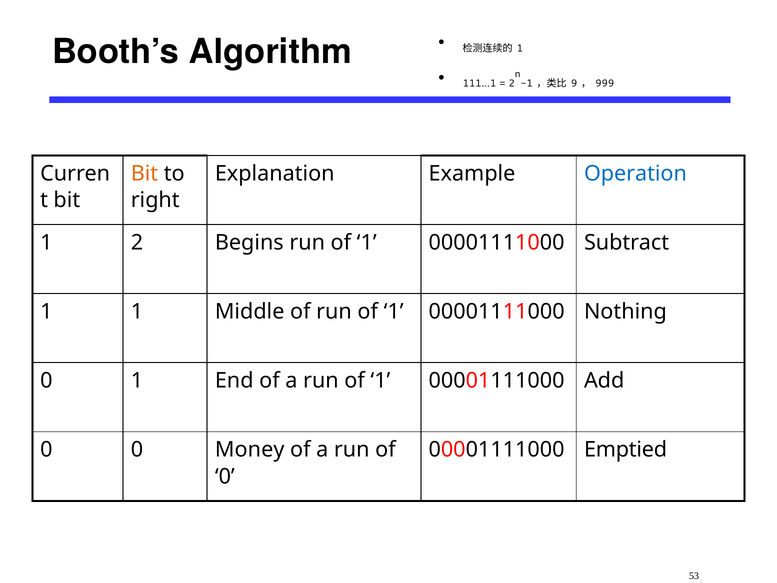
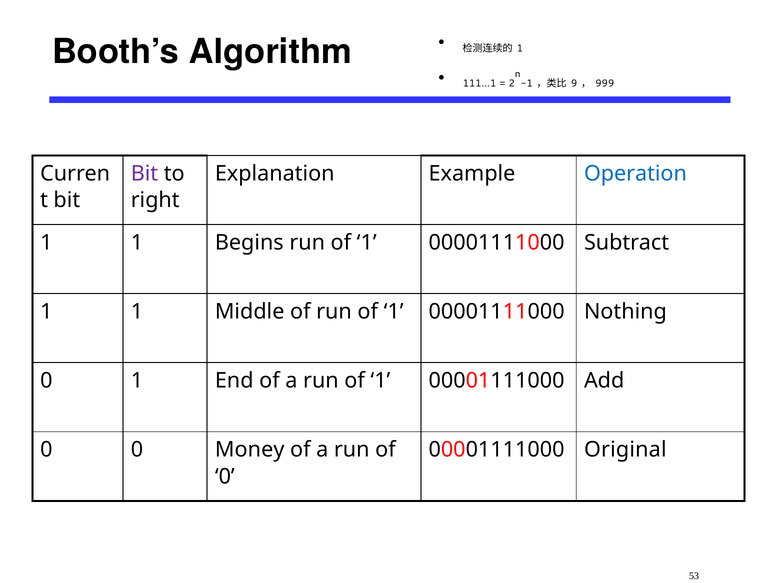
Bit at (144, 173) colour: orange -> purple
2 at (137, 242): 2 -> 1
Emptied: Emptied -> Original
